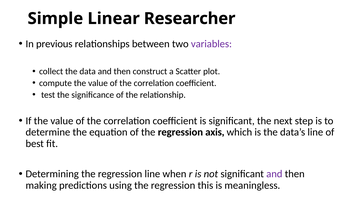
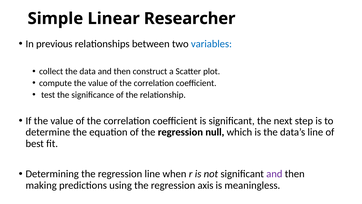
variables colour: purple -> blue
axis: axis -> null
this: this -> axis
